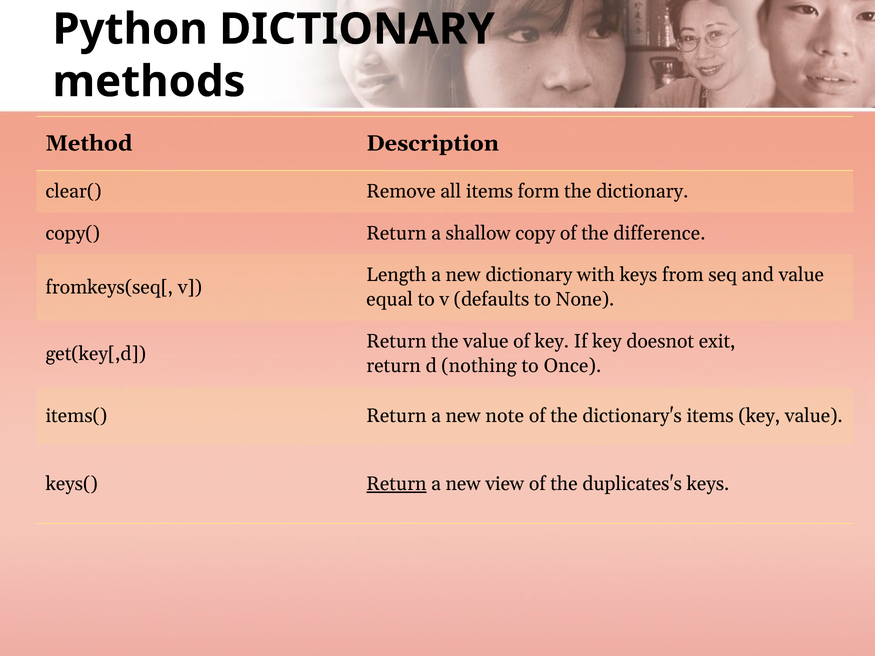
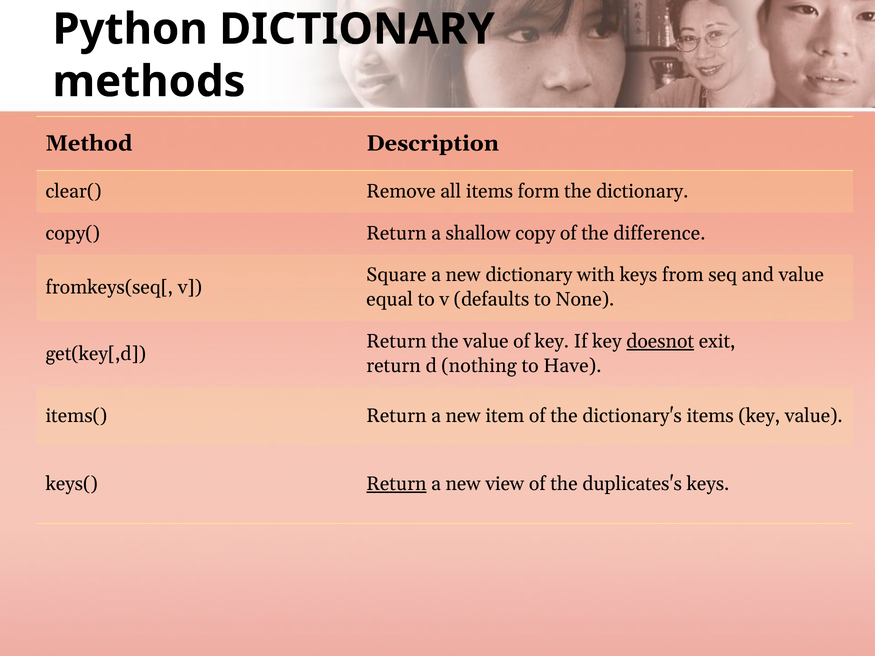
Length: Length -> Square
doesnot underline: none -> present
Once: Once -> Have
note: note -> item
